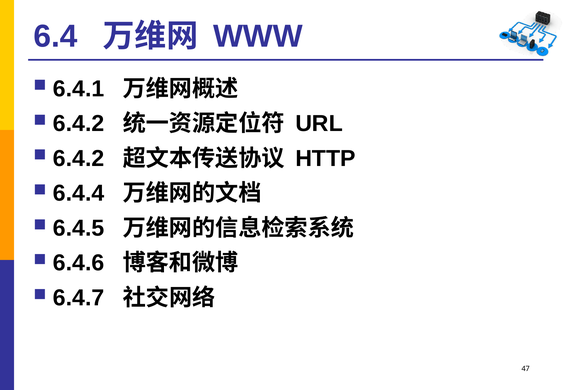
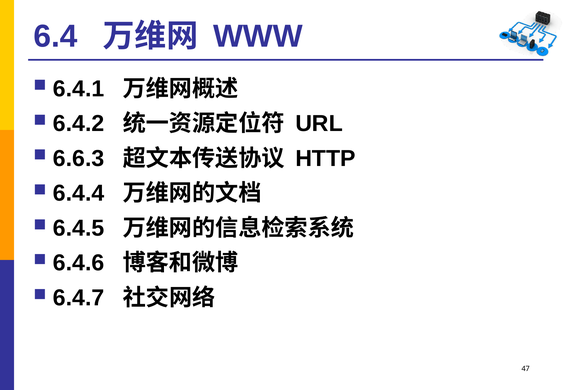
6.4.2 at (79, 158): 6.4.2 -> 6.6.3
